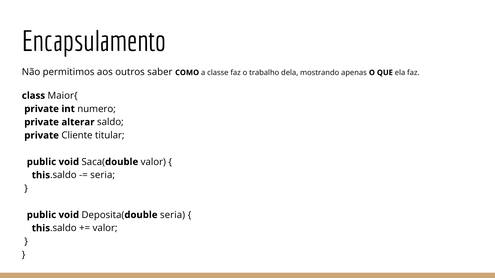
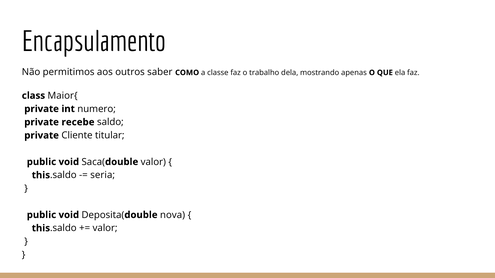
alterar: alterar -> recebe
Deposita(double seria: seria -> nova
